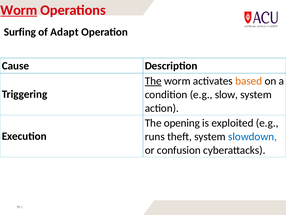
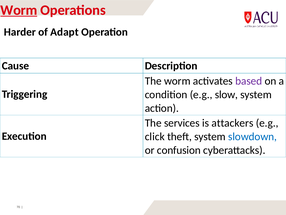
Surfing: Surfing -> Harder
The at (153, 81) underline: present -> none
based colour: orange -> purple
opening: opening -> services
exploited: exploited -> attackers
runs: runs -> click
